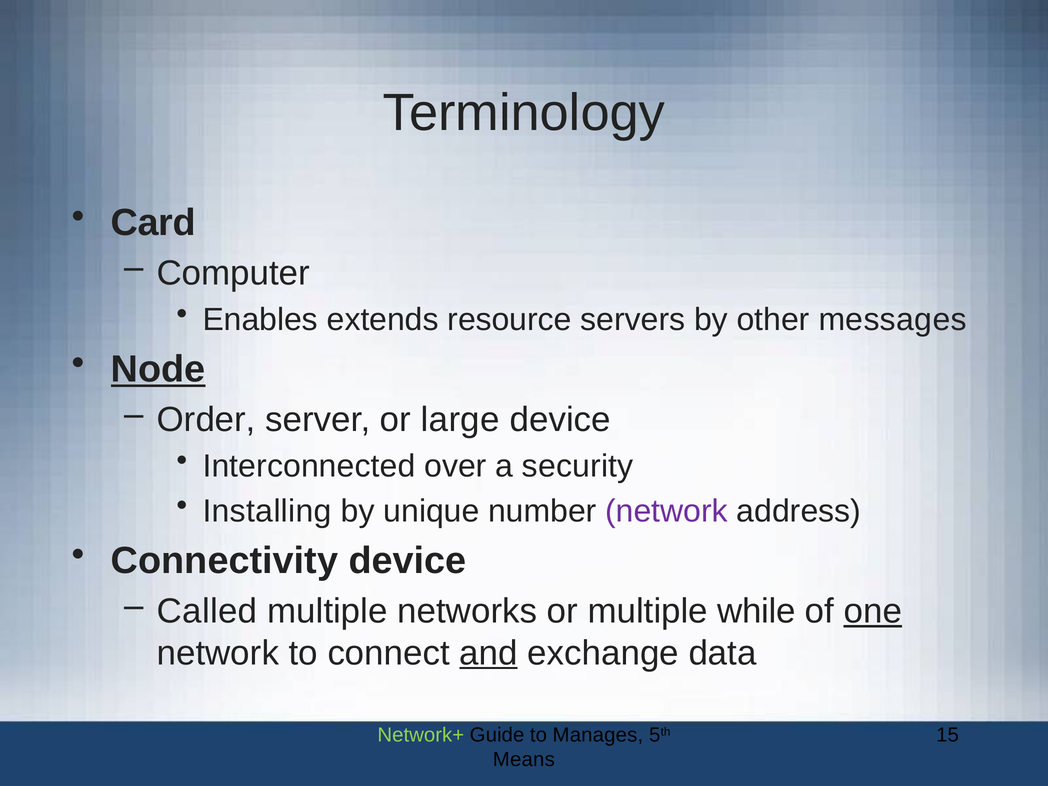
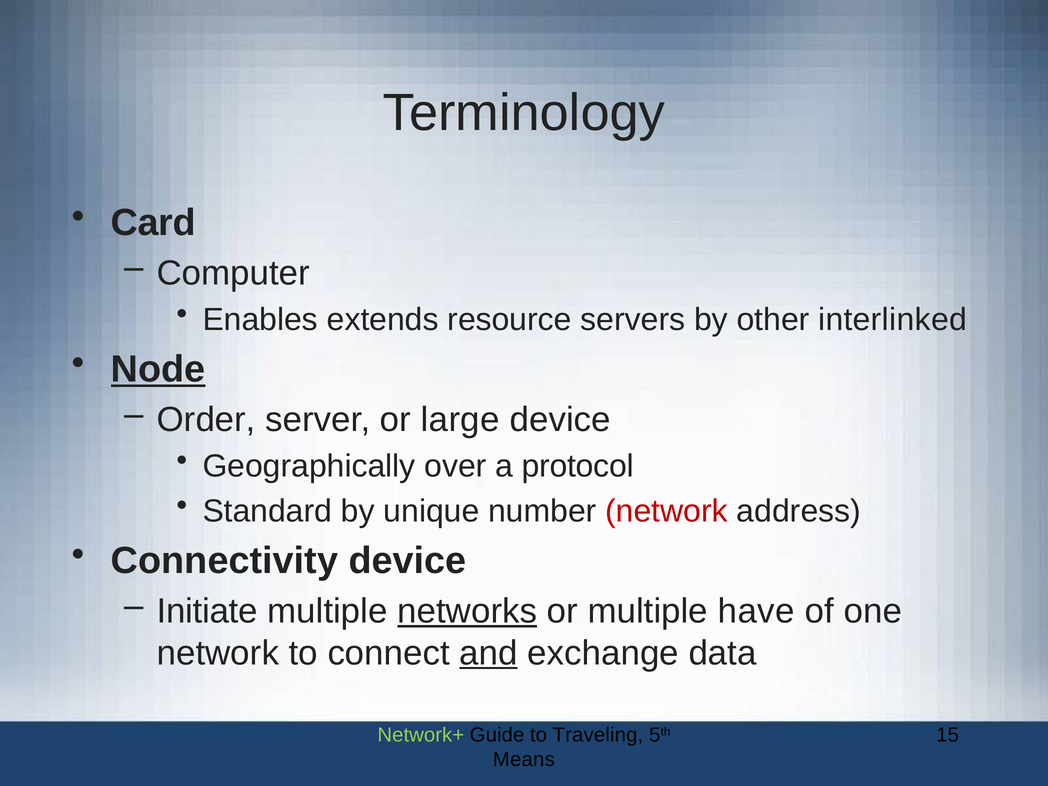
messages: messages -> interlinked
Interconnected: Interconnected -> Geographically
security: security -> protocol
Installing: Installing -> Standard
network at (667, 511) colour: purple -> red
Called: Called -> Initiate
networks underline: none -> present
while: while -> have
one underline: present -> none
Manages: Manages -> Traveling
